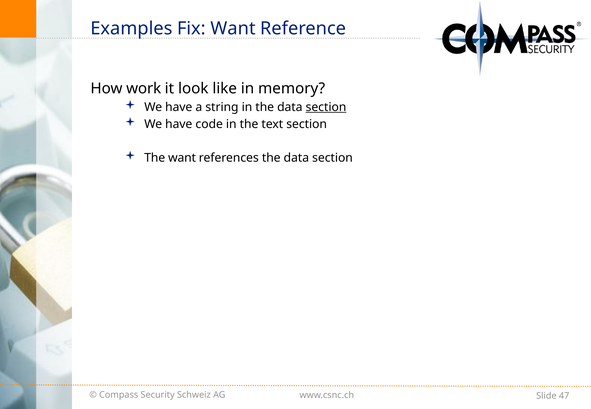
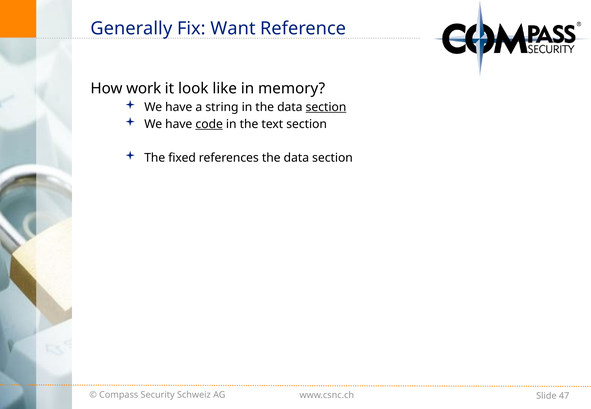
Examples: Examples -> Generally
code underline: none -> present
The want: want -> fixed
